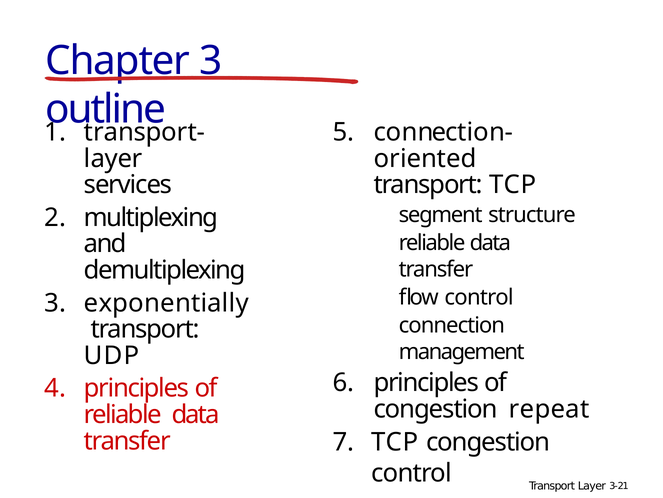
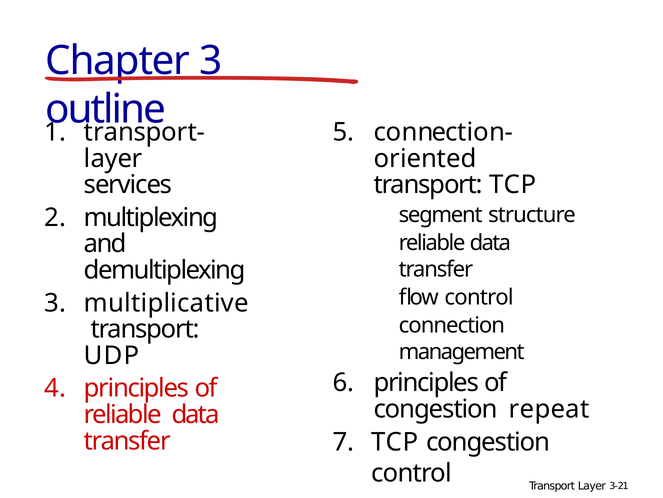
exponentially: exponentially -> multiplicative
